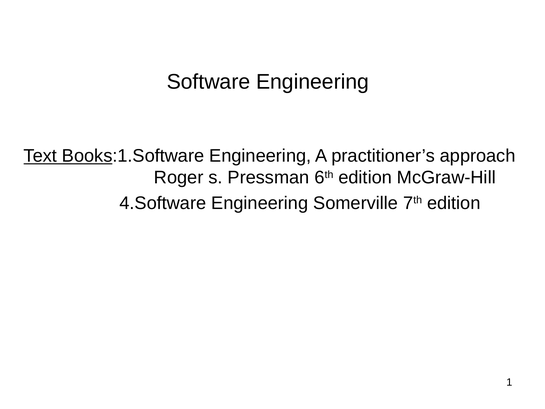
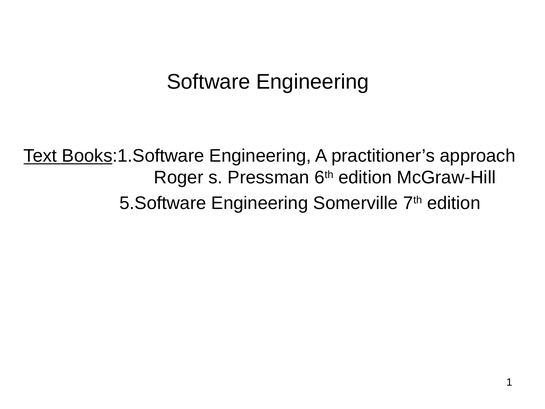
4.Software: 4.Software -> 5.Software
